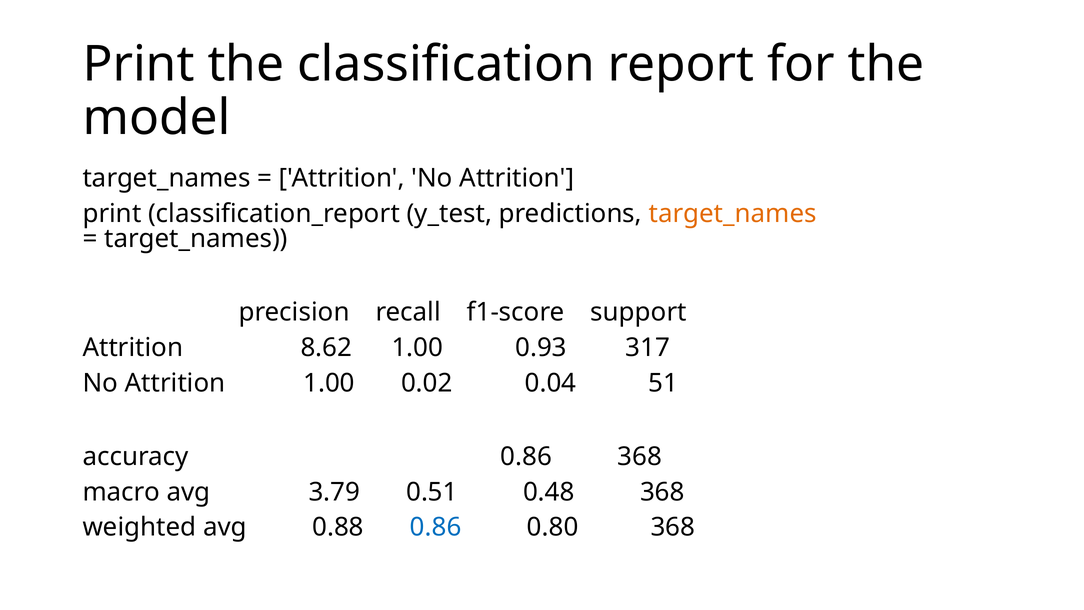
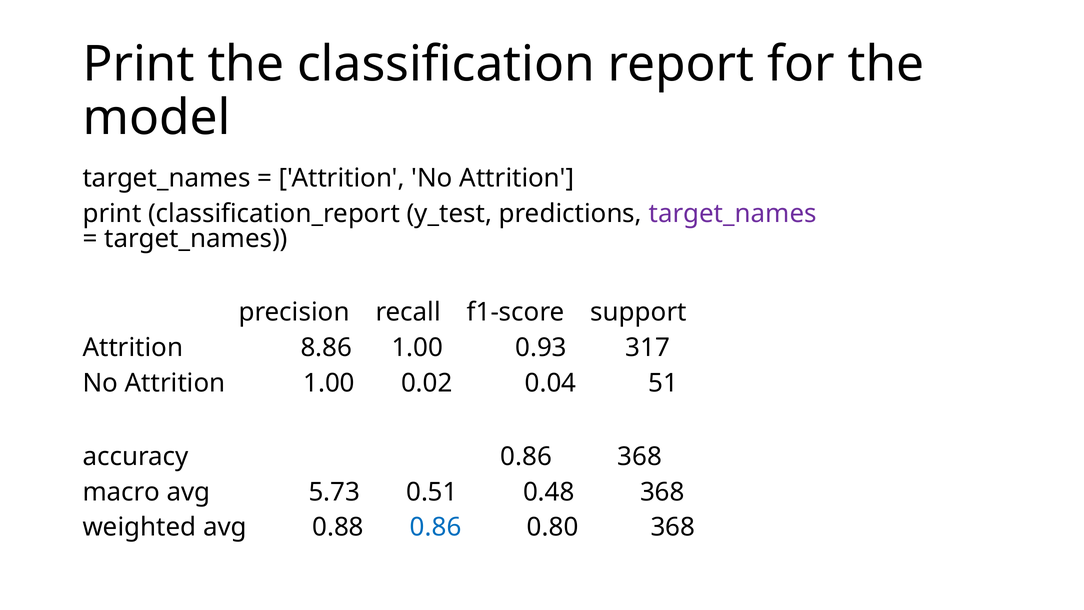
target_names at (733, 213) colour: orange -> purple
8.62: 8.62 -> 8.86
3.79: 3.79 -> 5.73
